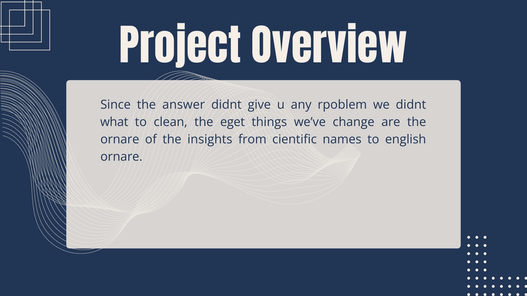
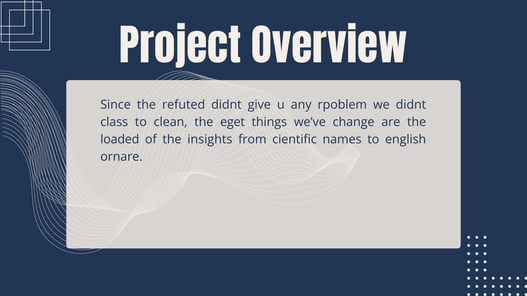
answer: answer -> refuted
what: what -> class
ornare at (120, 140): ornare -> loaded
